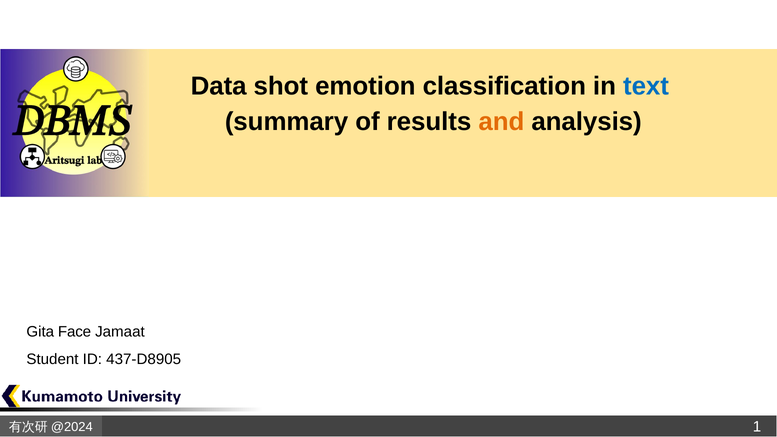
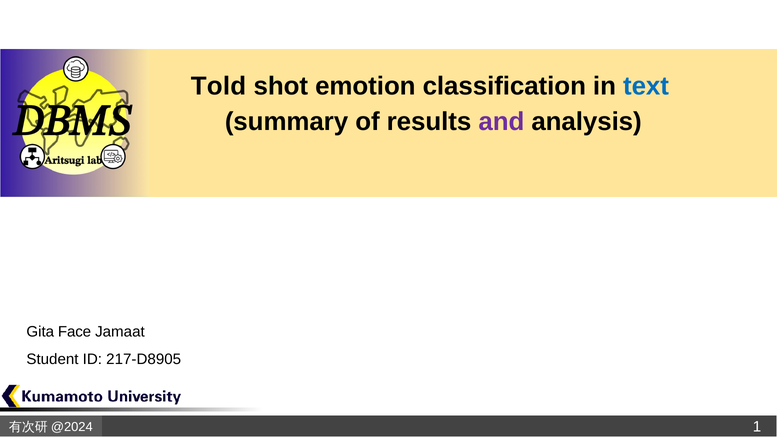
Data: Data -> Told
and colour: orange -> purple
437-D8905: 437-D8905 -> 217-D8905
